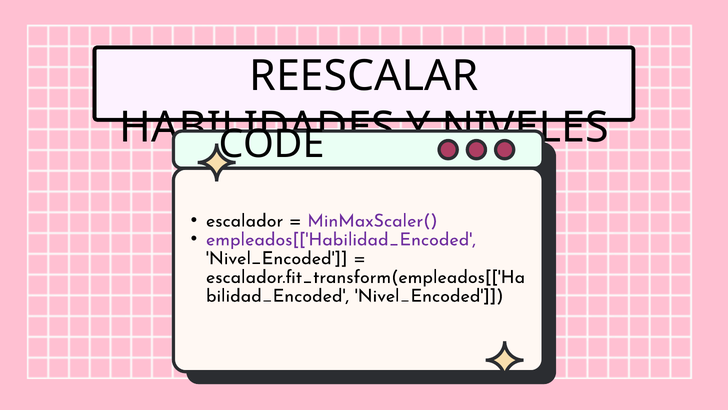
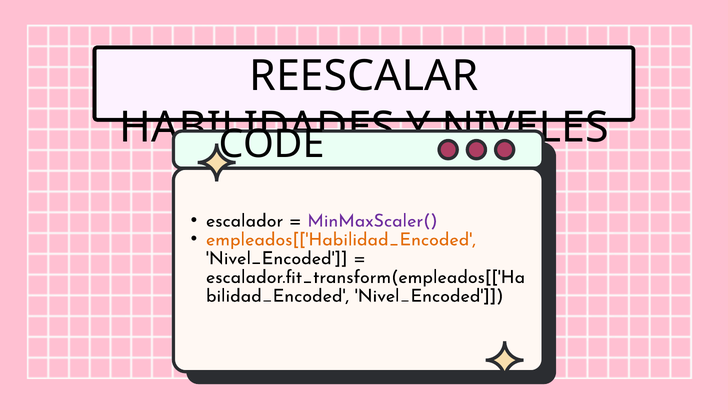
empleados[['Habilidad_Encoded colour: purple -> orange
